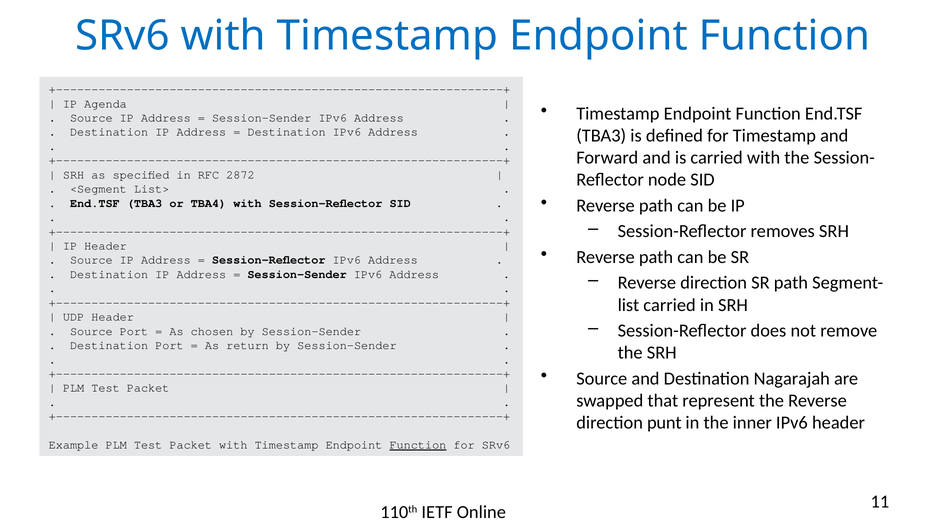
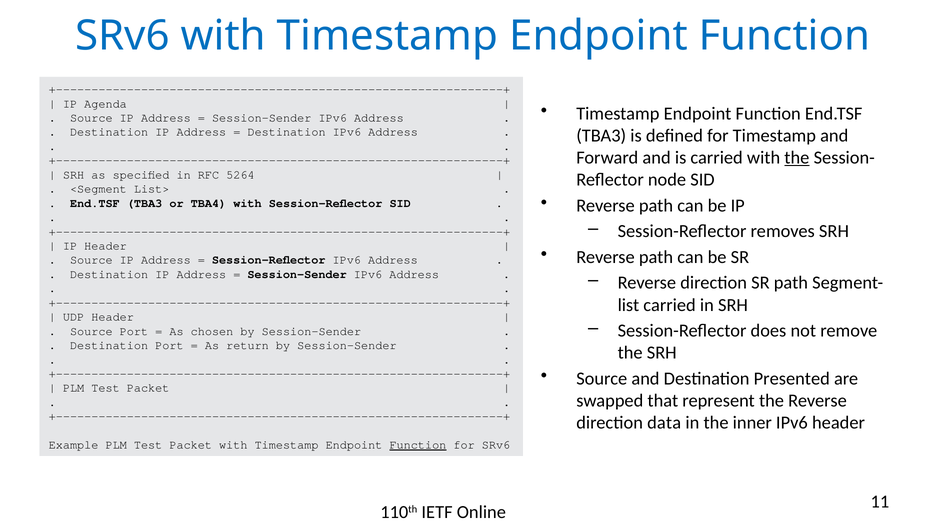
the at (797, 158) underline: none -> present
2872: 2872 -> 5264
Nagarajah: Nagarajah -> Presented
punt: punt -> data
